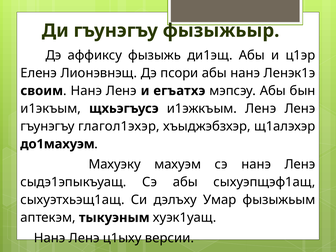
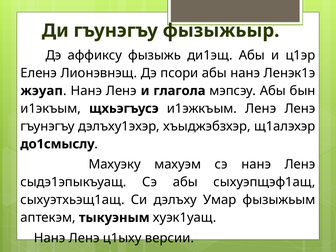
своим: своим -> жэуап
егъатхэ: егъатхэ -> глагола
глагол1эхэр: глагол1эхэр -> дэлъху1эхэр
до1махуэм: до1махуэм -> до1смыслу
